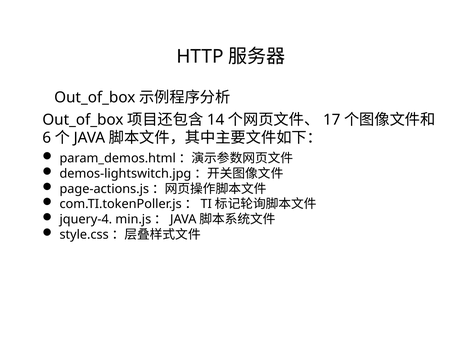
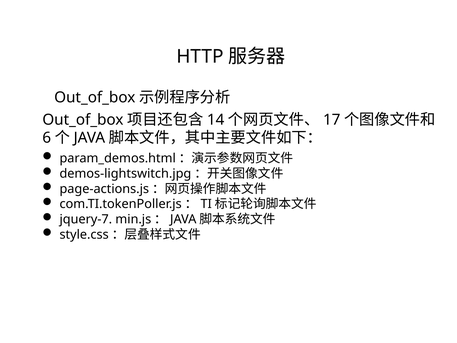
jquery-4: jquery-4 -> jquery-7
